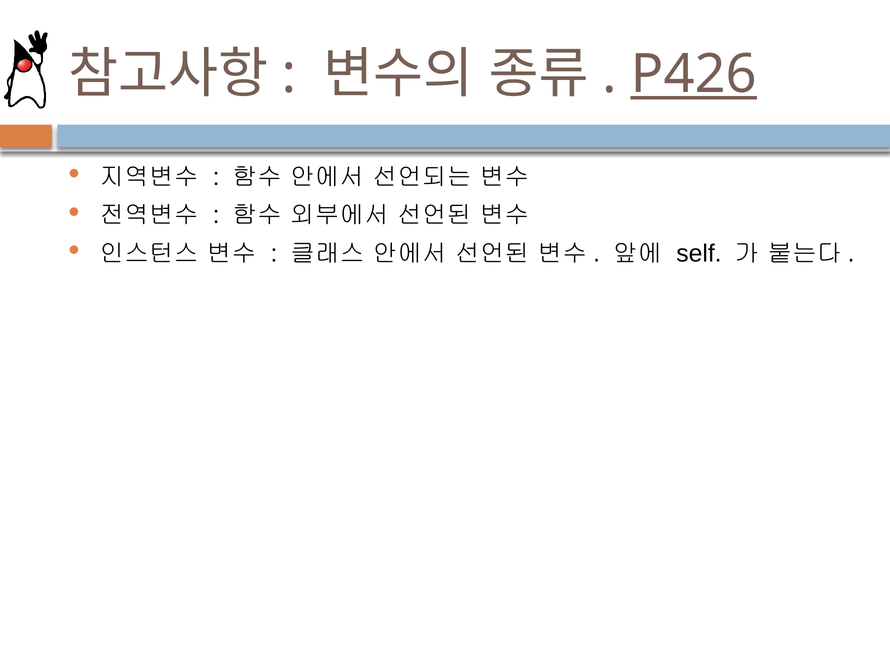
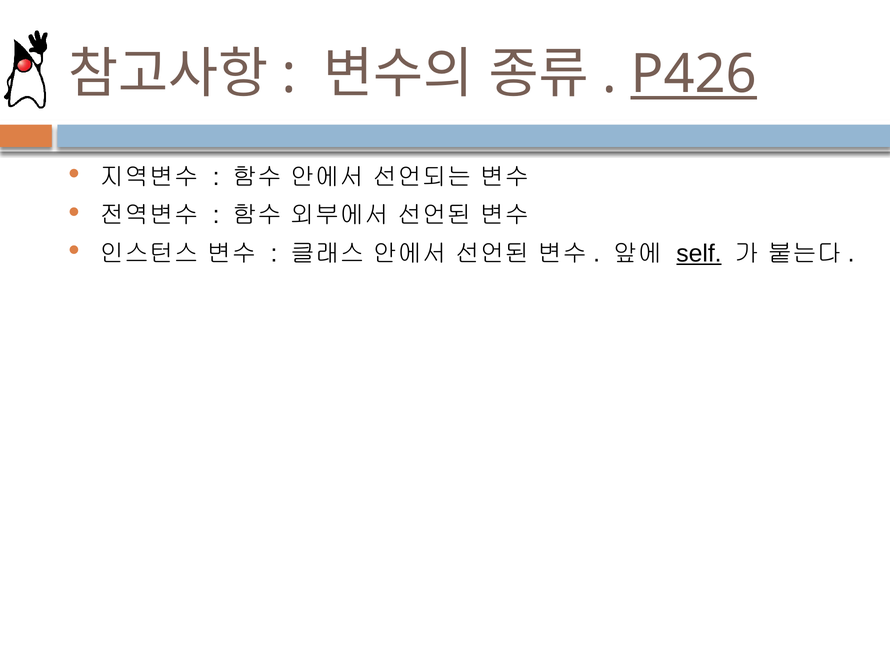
self underline: none -> present
